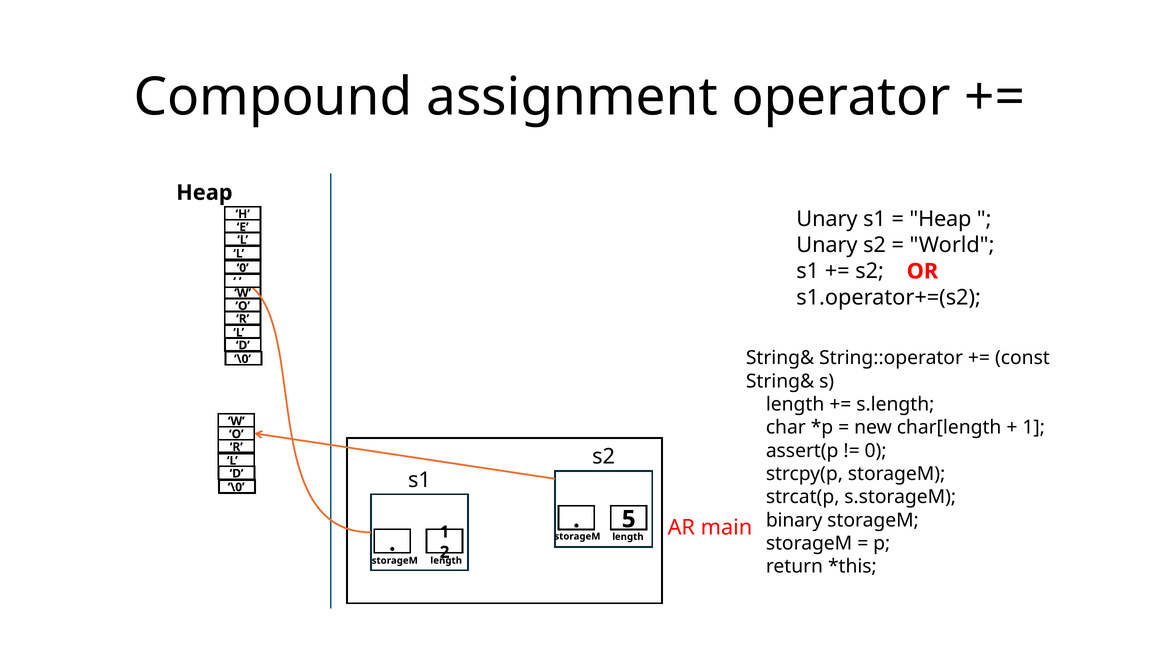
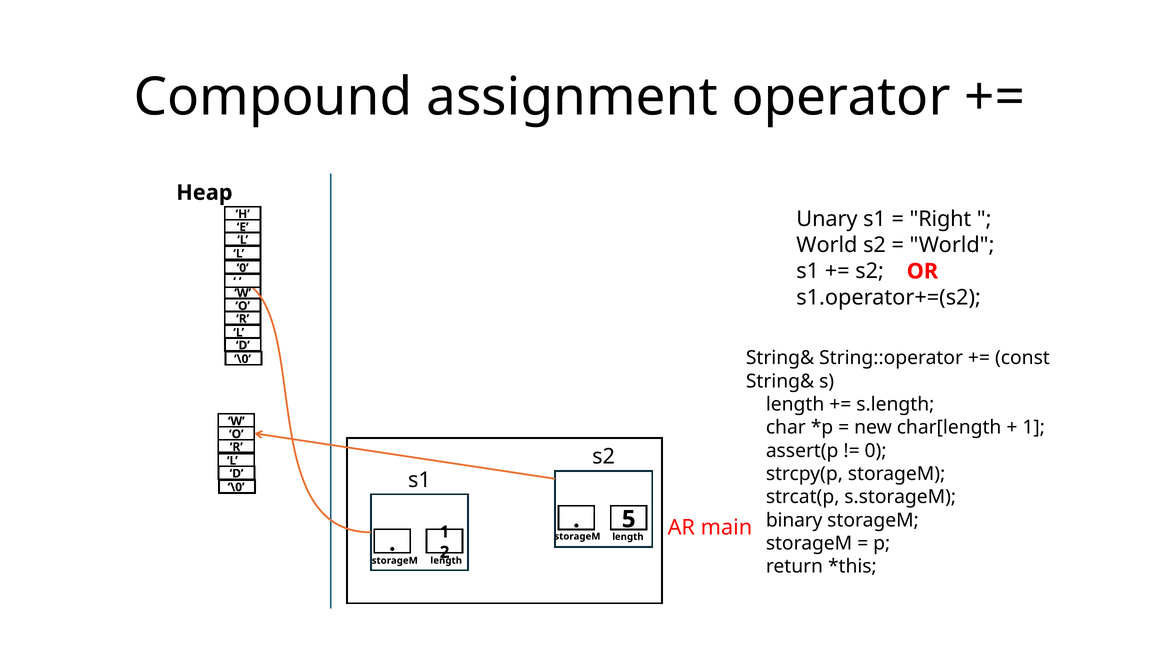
Heap at (940, 219): Heap -> Right
Unary at (827, 245): Unary -> World
